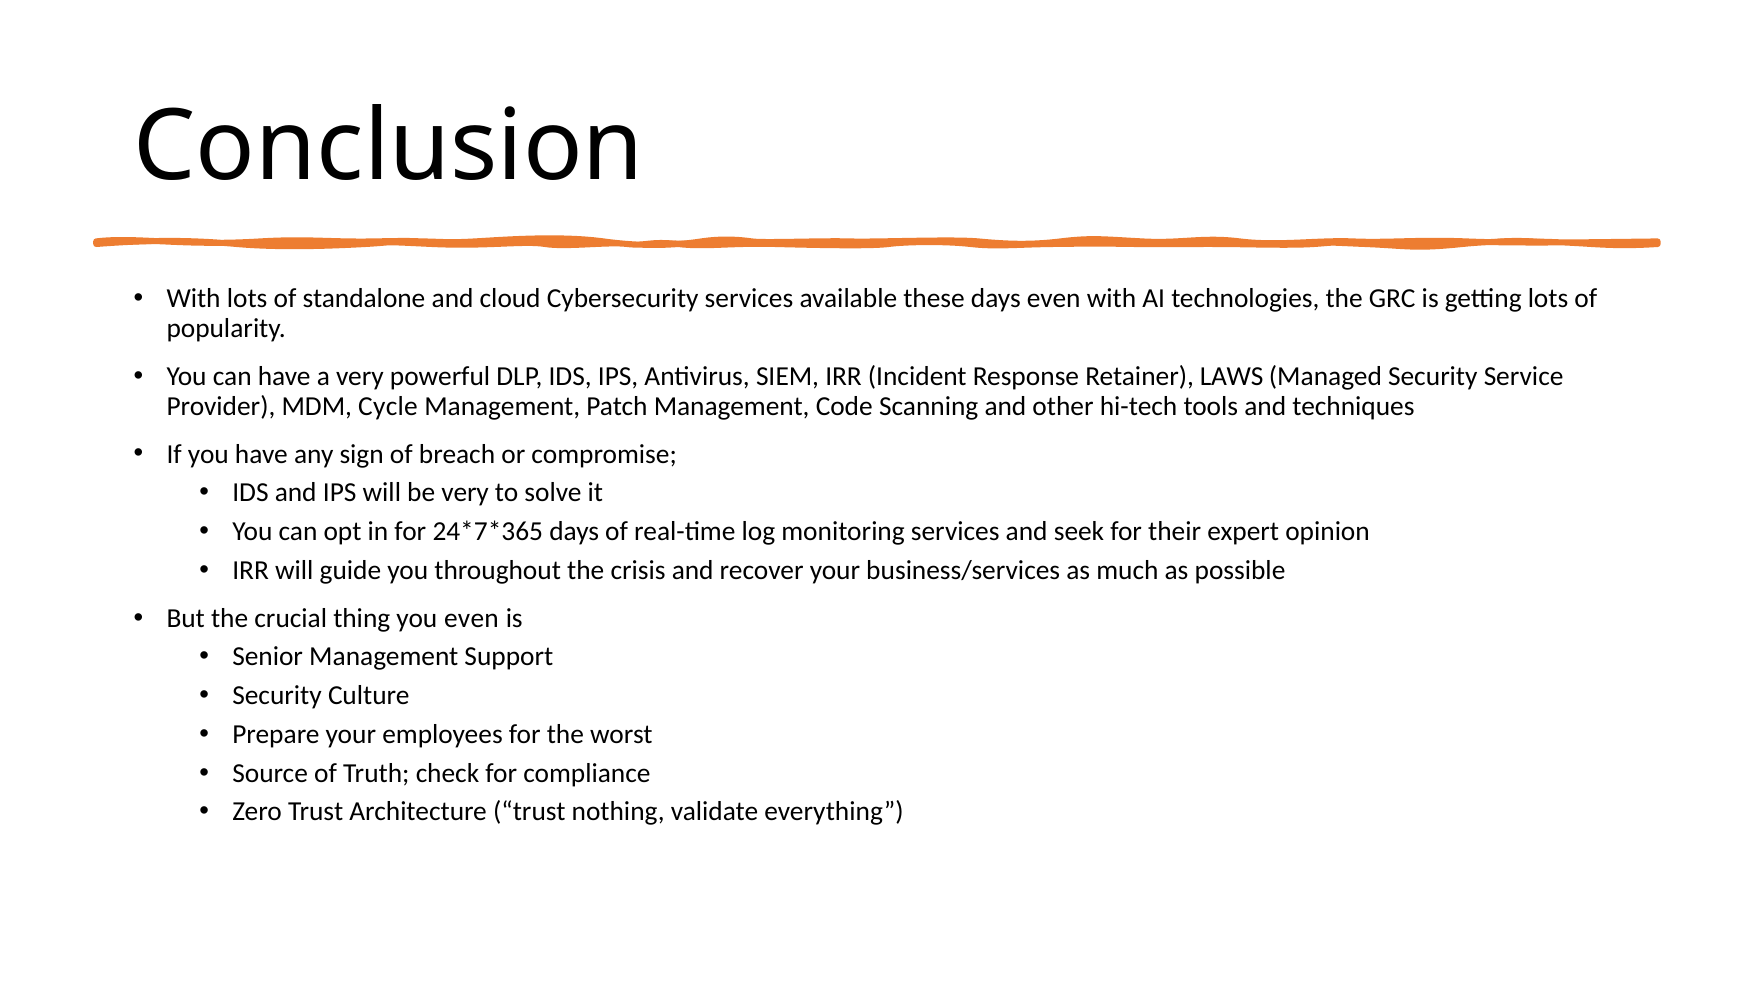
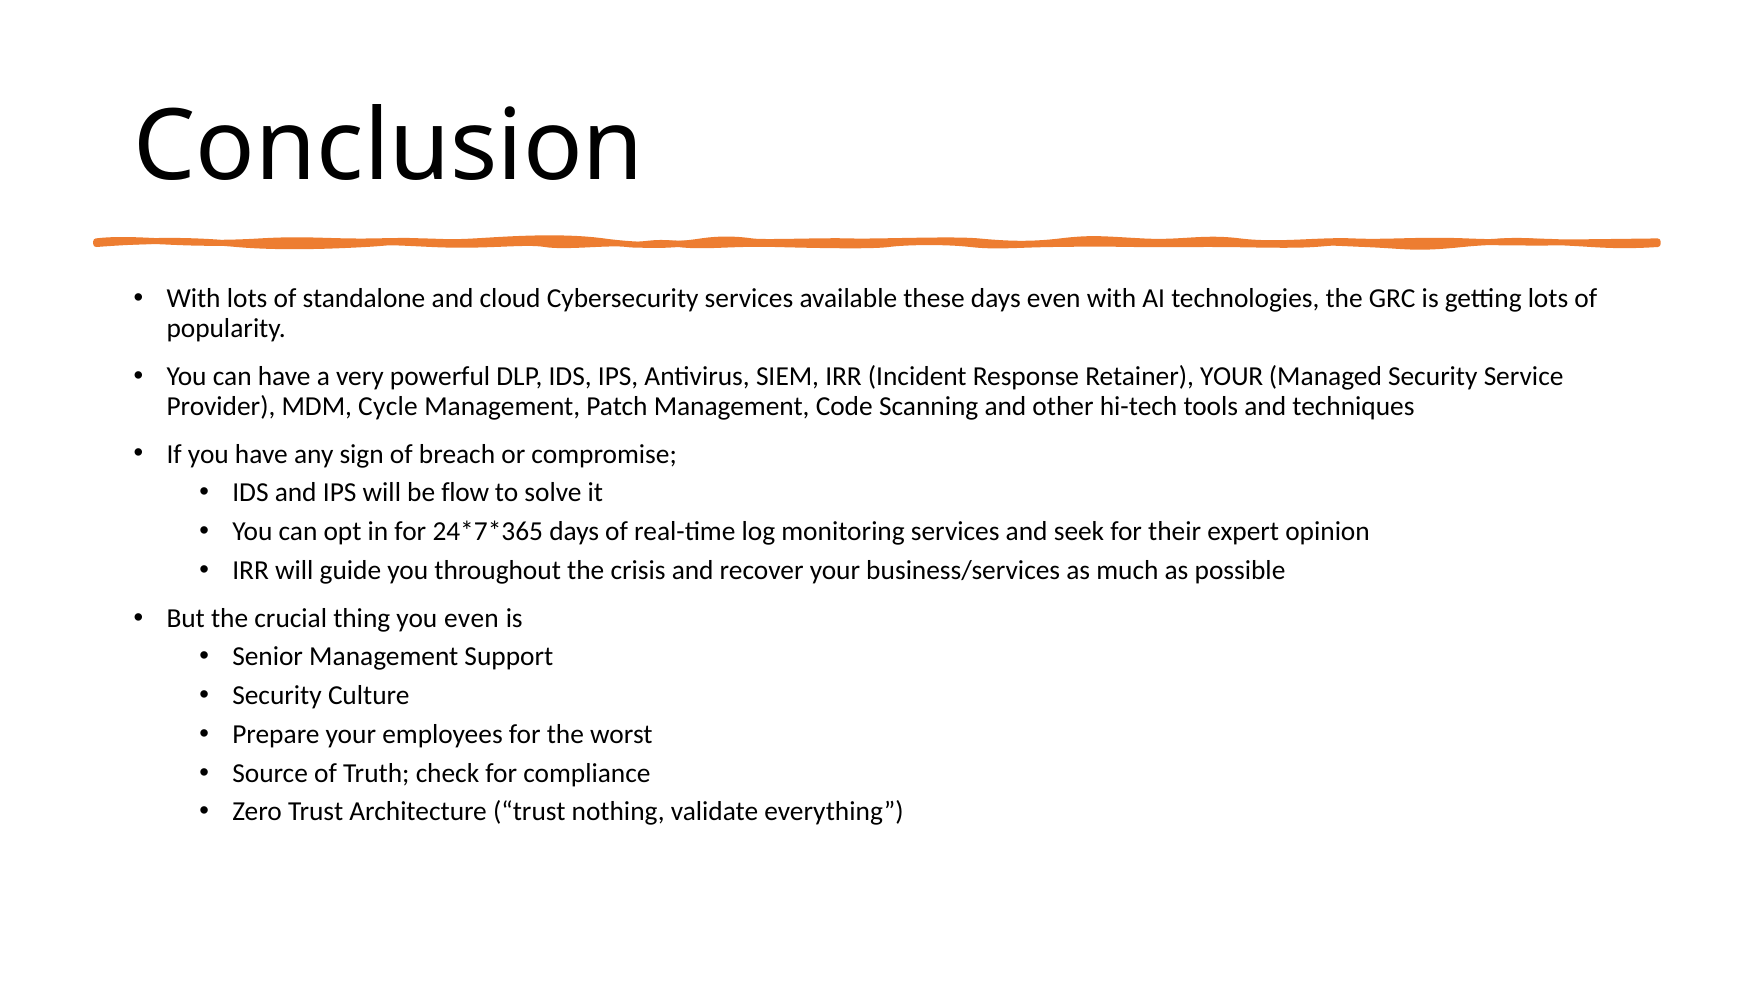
Retainer LAWS: LAWS -> YOUR
be very: very -> flow
